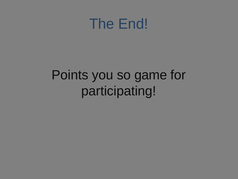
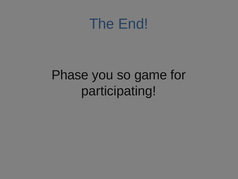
Points: Points -> Phase
